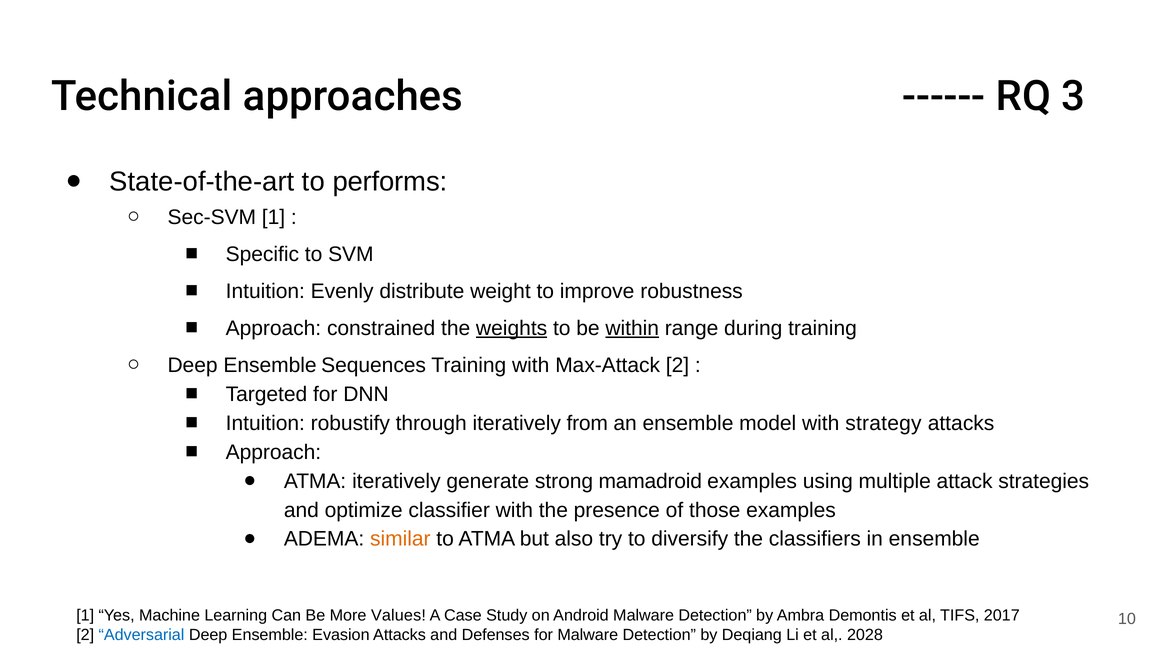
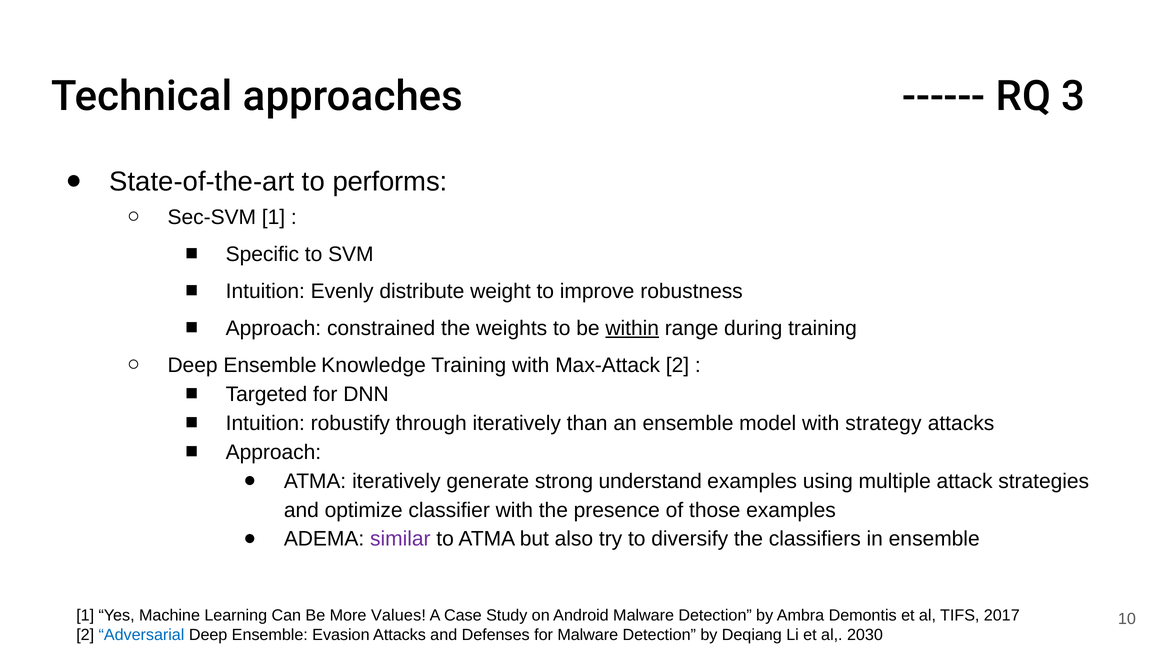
weights underline: present -> none
Sequences: Sequences -> Knowledge
from: from -> than
mamadroid: mamadroid -> understand
similar colour: orange -> purple
2028: 2028 -> 2030
